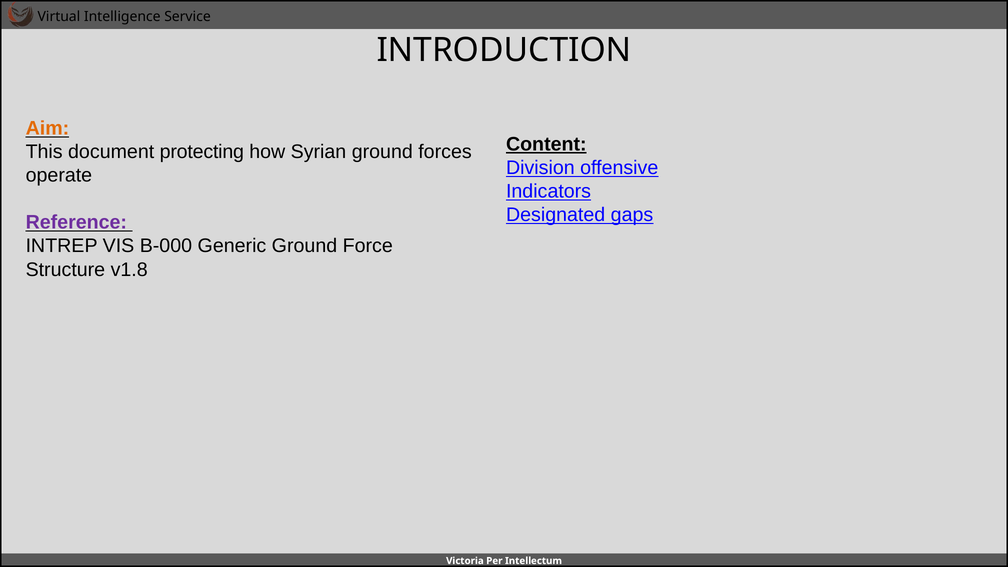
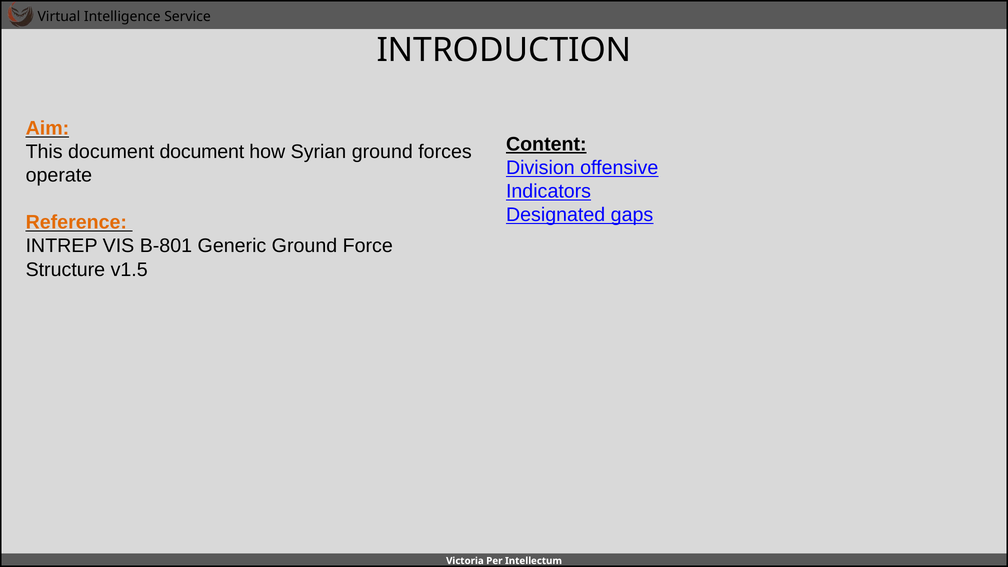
document protecting: protecting -> document
Reference colour: purple -> orange
B-000: B-000 -> B-801
v1.8: v1.8 -> v1.5
